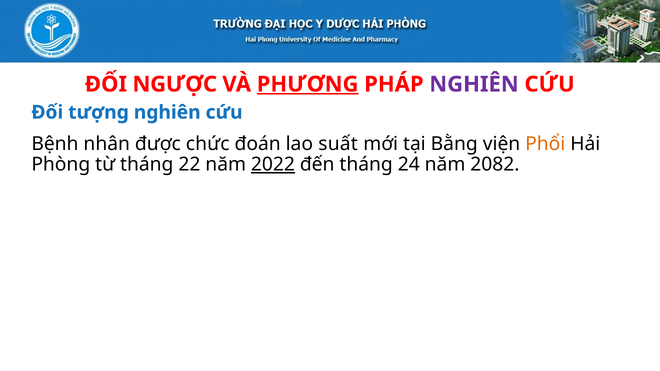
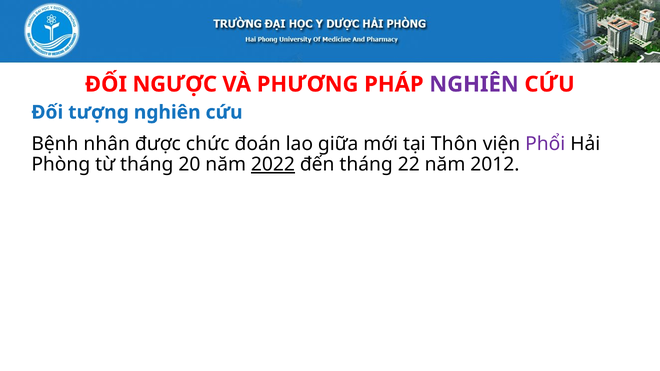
PHƯƠNG underline: present -> none
suất: suất -> giữa
Bằng: Bằng -> Thôn
Phổi colour: orange -> purple
22: 22 -> 20
24: 24 -> 22
2082: 2082 -> 2012
